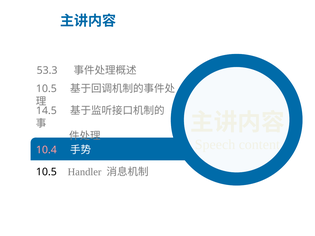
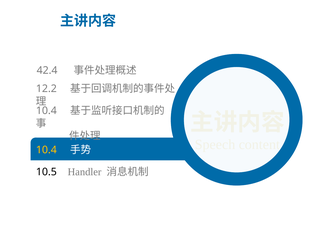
53.3: 53.3 -> 42.4
10.5 at (46, 89): 10.5 -> 12.2
14.5 at (46, 111): 14.5 -> 10.4
10.4 at (46, 150) colour: pink -> yellow
